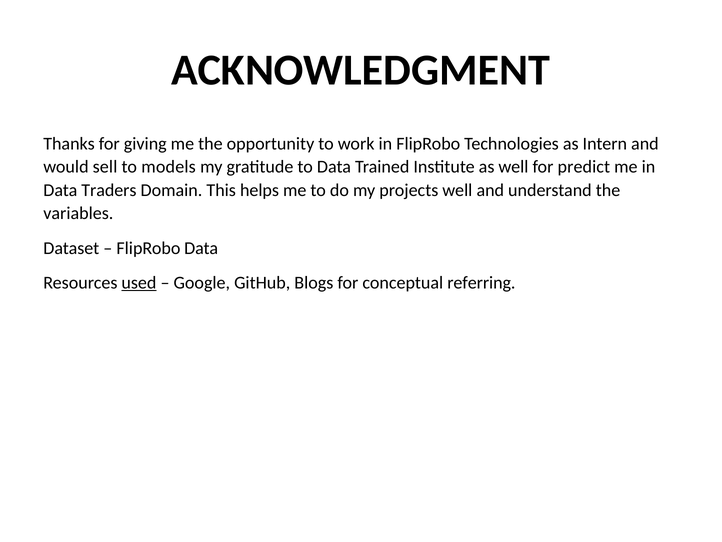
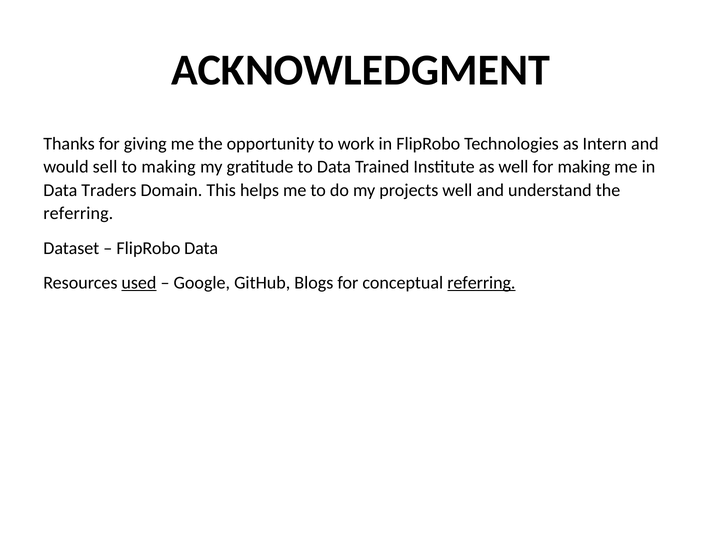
to models: models -> making
for predict: predict -> making
variables at (78, 213): variables -> referring
referring at (481, 283) underline: none -> present
